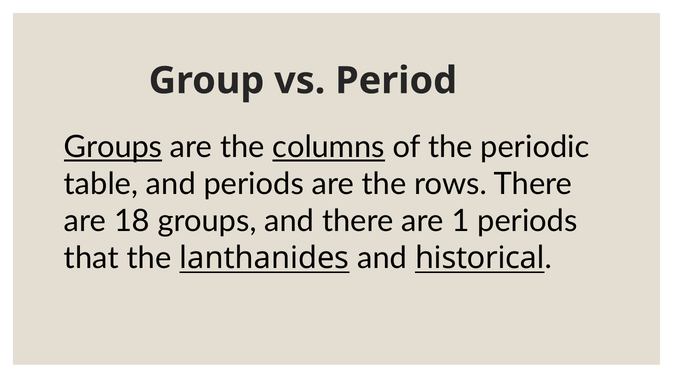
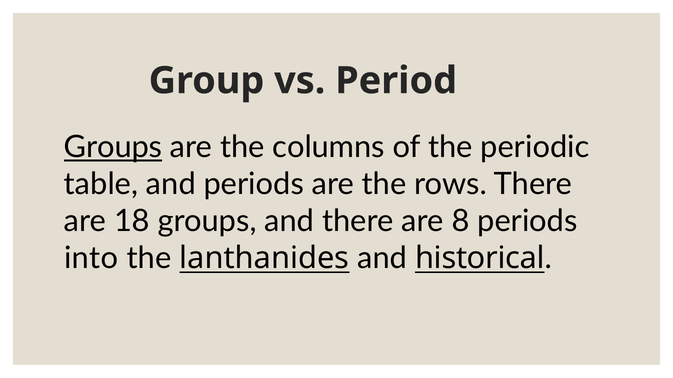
columns underline: present -> none
1: 1 -> 8
that: that -> into
